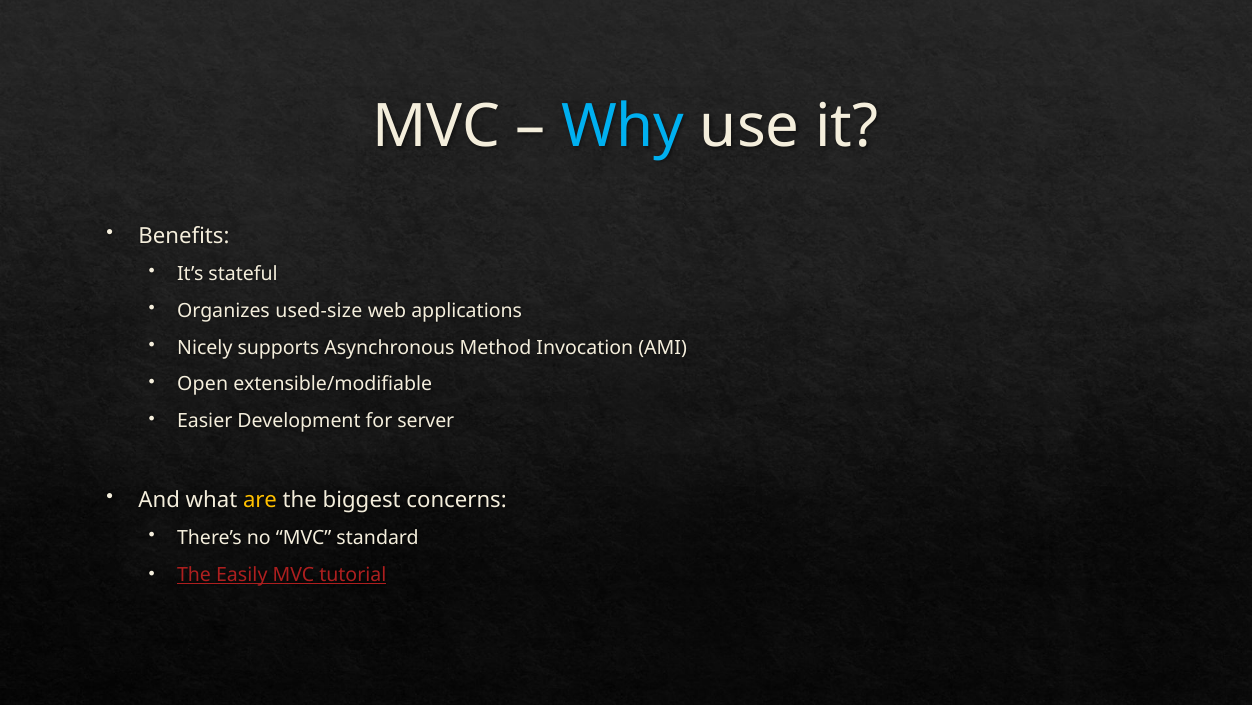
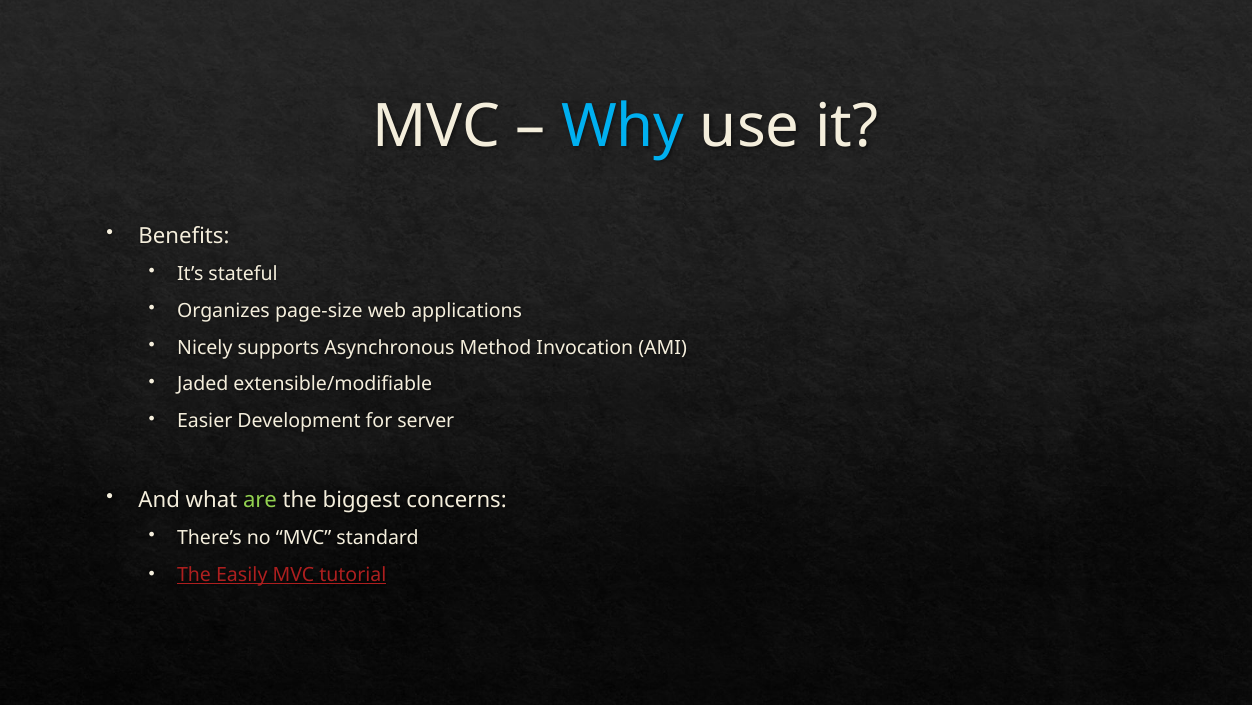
used-size: used-size -> page-size
Open: Open -> Jaded
are colour: yellow -> light green
